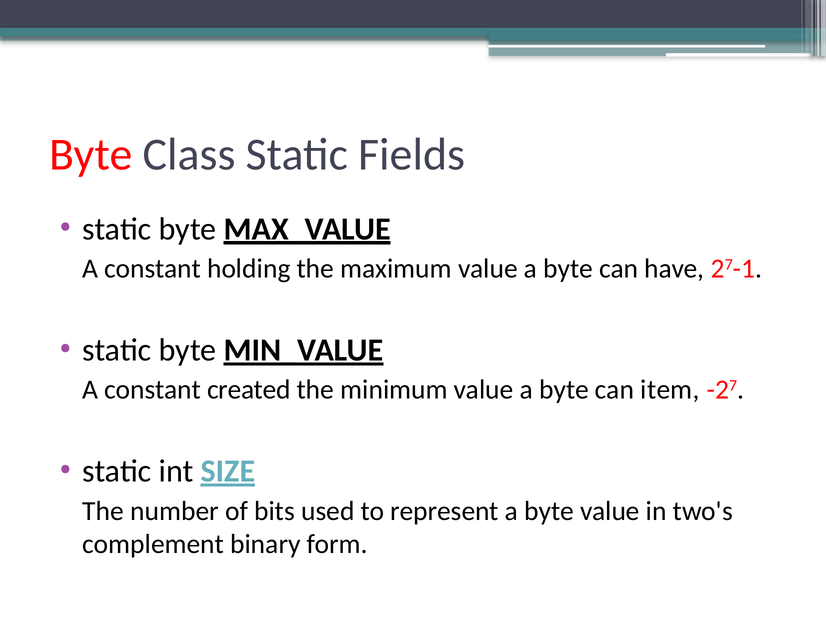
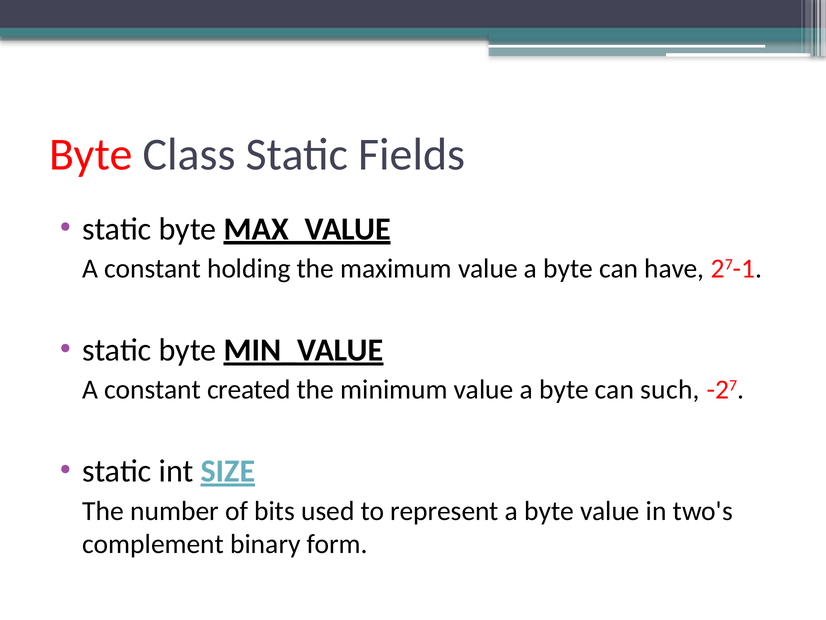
item: item -> such
